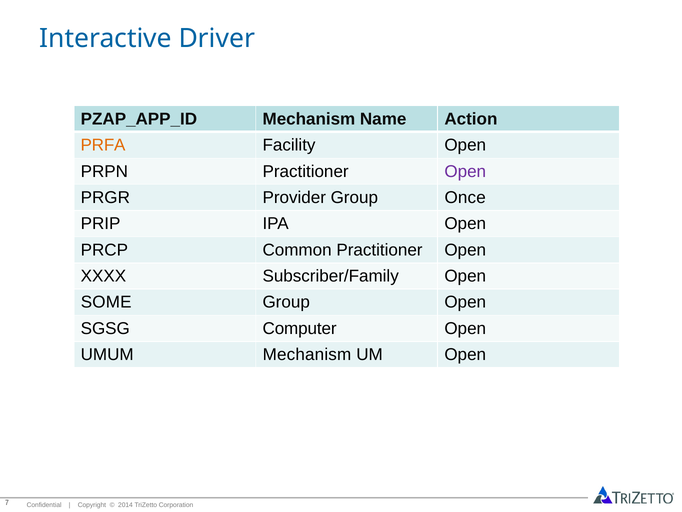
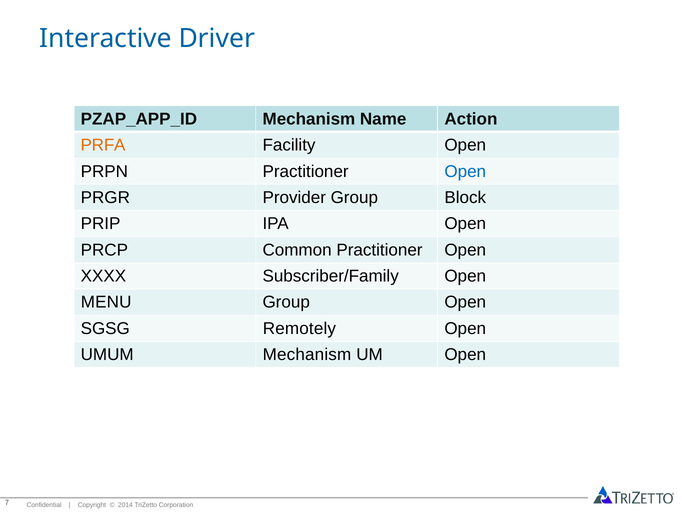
Open at (465, 171) colour: purple -> blue
Once: Once -> Block
SOME: SOME -> MENU
Computer: Computer -> Remotely
